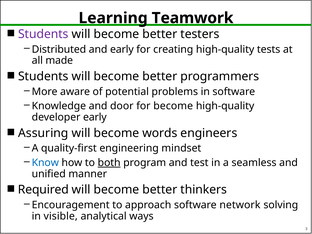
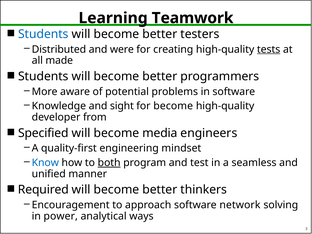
Students at (43, 34) colour: purple -> blue
and early: early -> were
tests underline: none -> present
door: door -> sight
developer early: early -> from
Assuring: Assuring -> Specified
words: words -> media
visible: visible -> power
